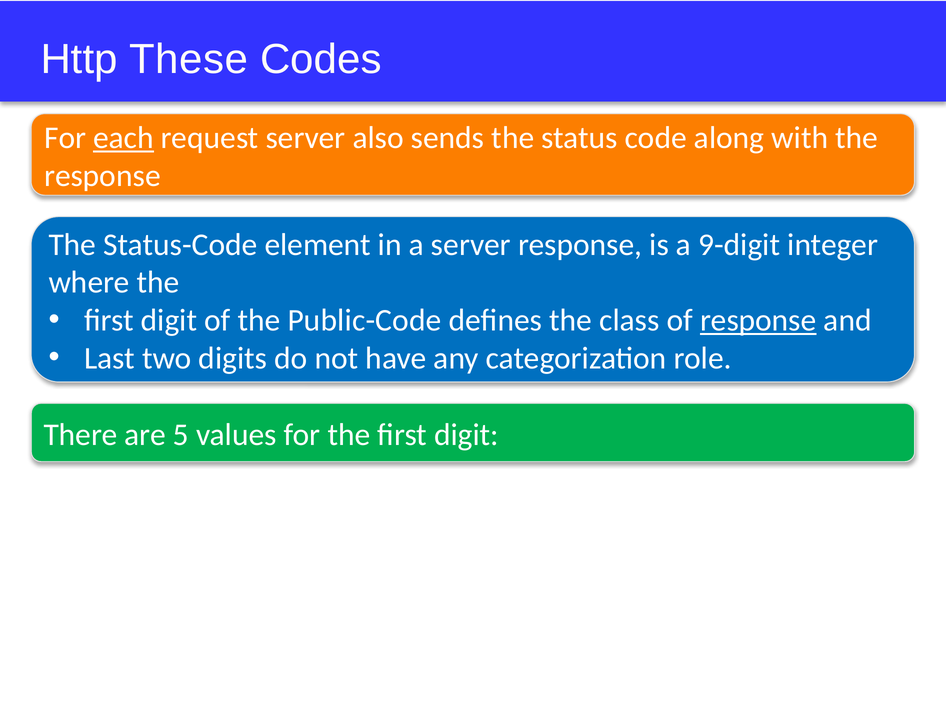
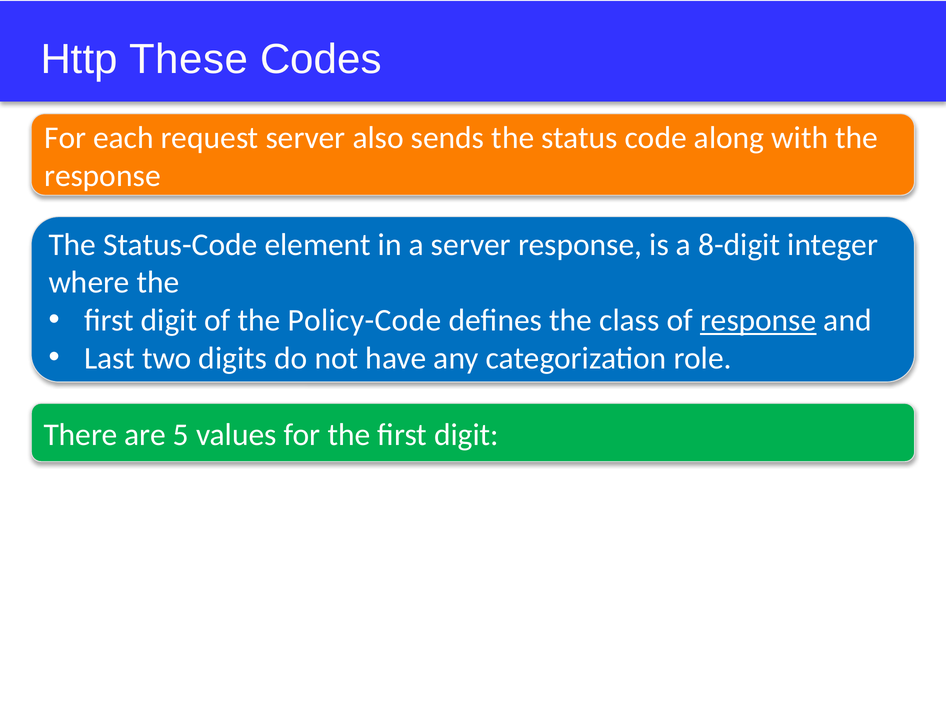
each underline: present -> none
9-digit: 9-digit -> 8-digit
Public-Code: Public-Code -> Policy-Code
